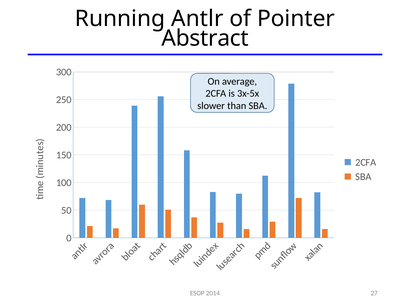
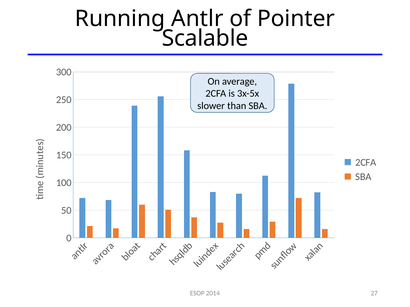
Abstract: Abstract -> Scalable
